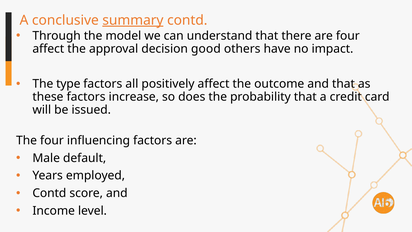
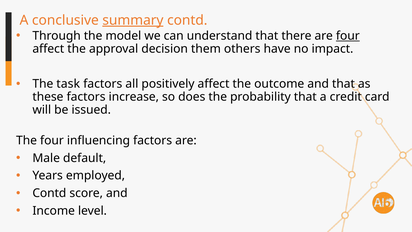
four at (348, 36) underline: none -> present
good: good -> them
type: type -> task
